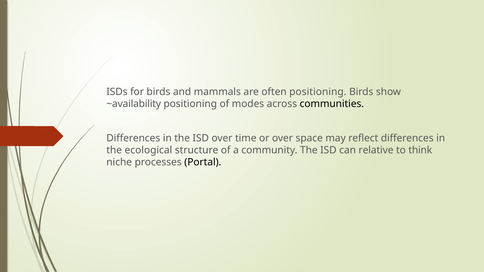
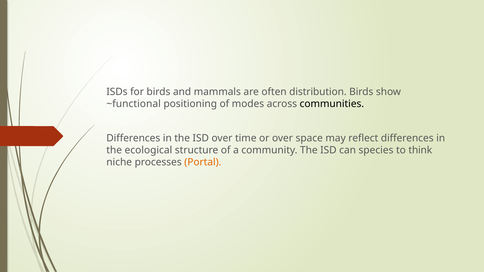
often positioning: positioning -> distribution
~availability: ~availability -> ~functional
relative: relative -> species
Portal colour: black -> orange
